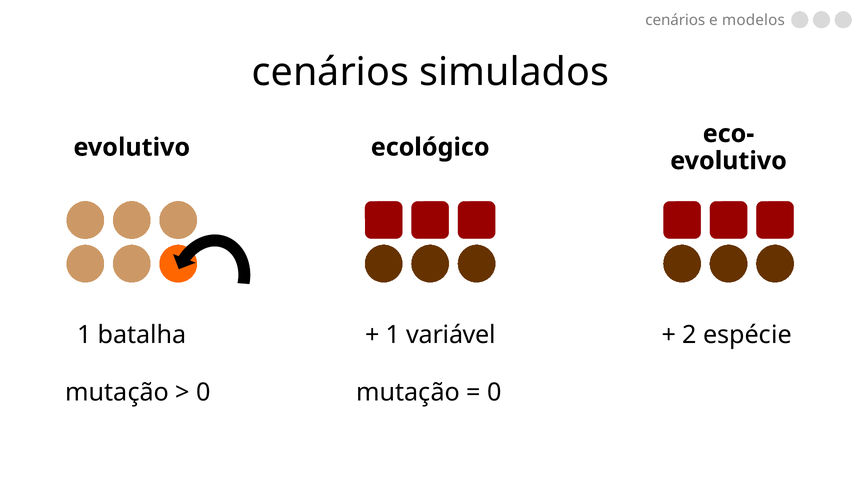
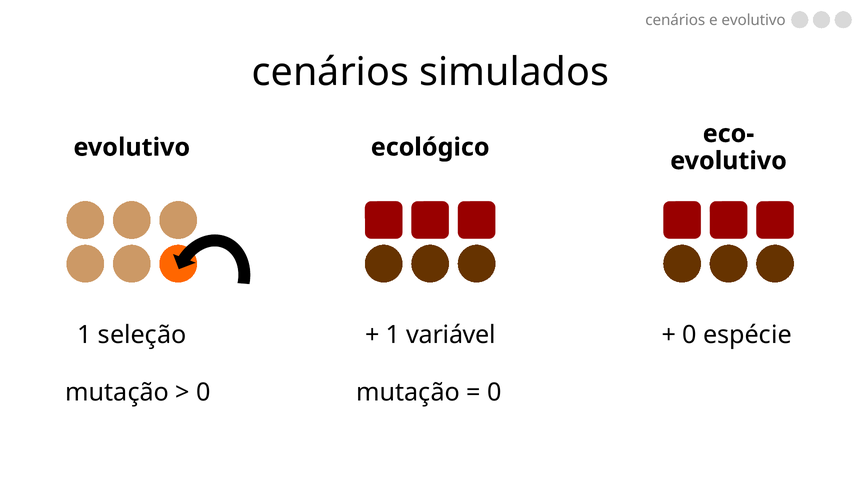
e modelos: modelos -> evolutivo
batalha: batalha -> seleção
2 at (689, 335): 2 -> 0
